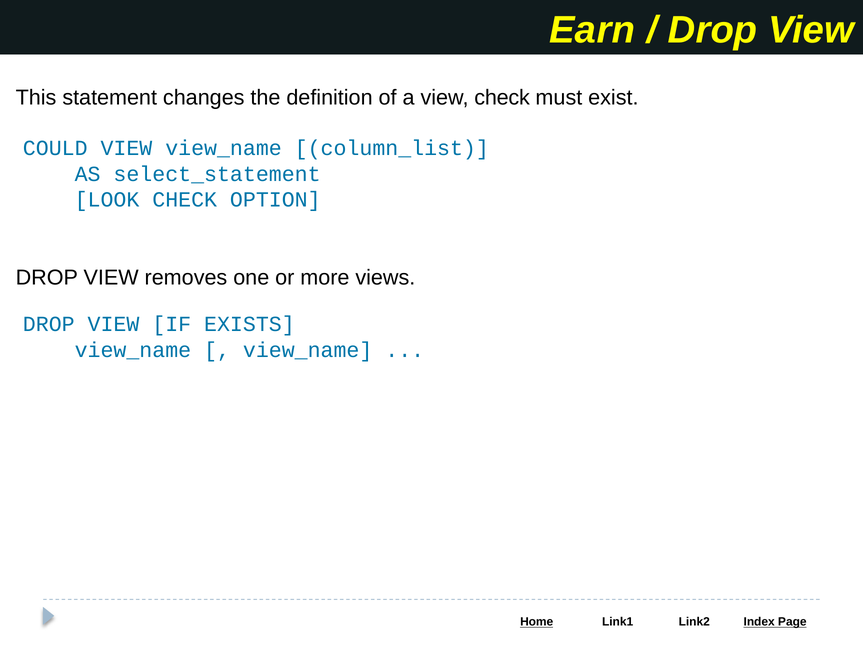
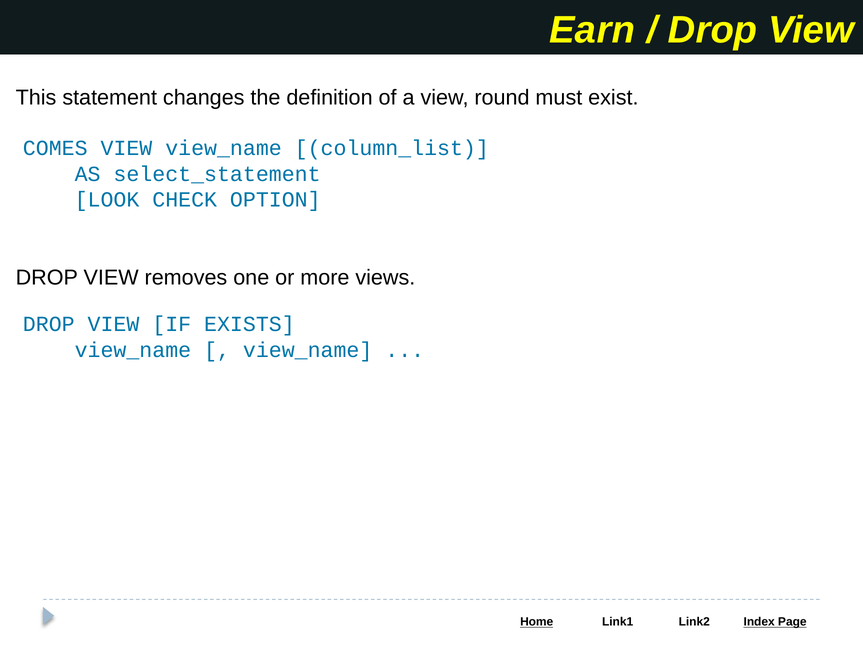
view check: check -> round
COULD: COULD -> COMES
